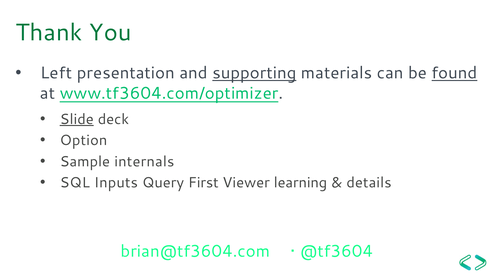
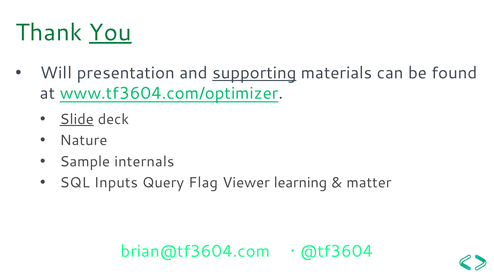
You underline: none -> present
Left: Left -> Will
found underline: present -> none
Option: Option -> Nature
First: First -> Flag
details: details -> matter
